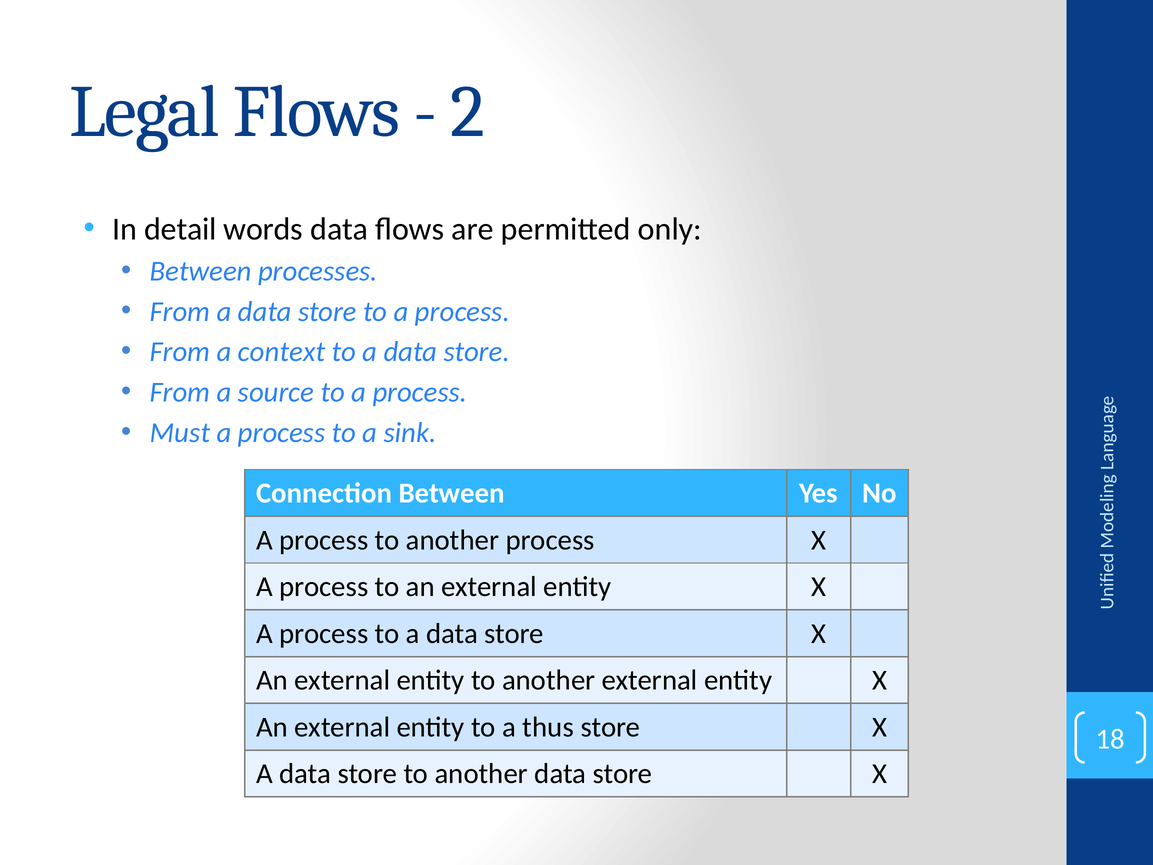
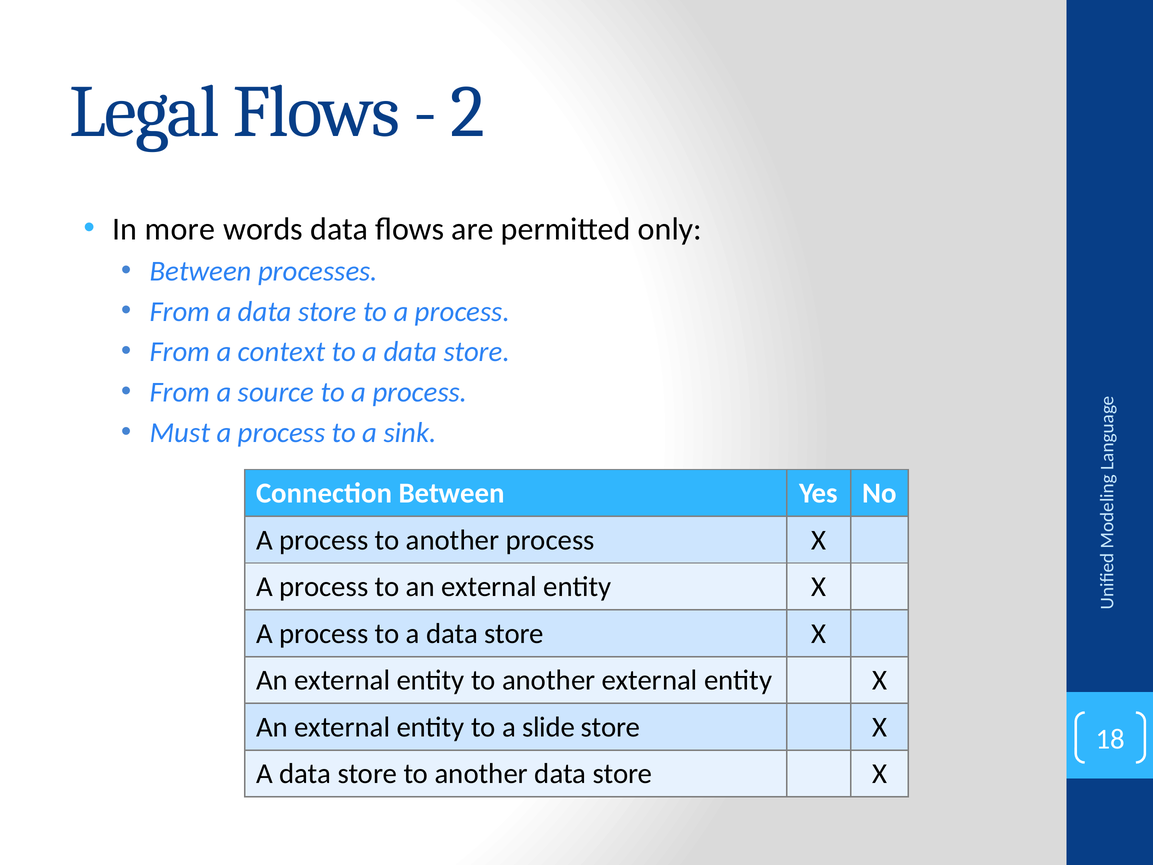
detail: detail -> more
thus: thus -> slide
